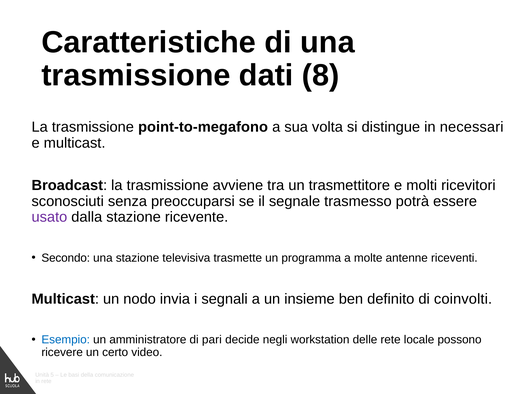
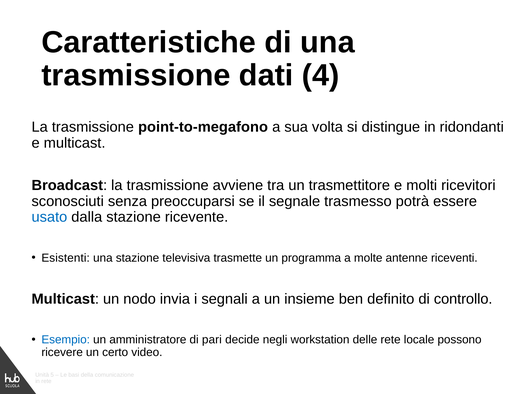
8: 8 -> 4
necessari: necessari -> ridondanti
usato colour: purple -> blue
Secondo: Secondo -> Esistenti
coinvolti: coinvolti -> controllo
